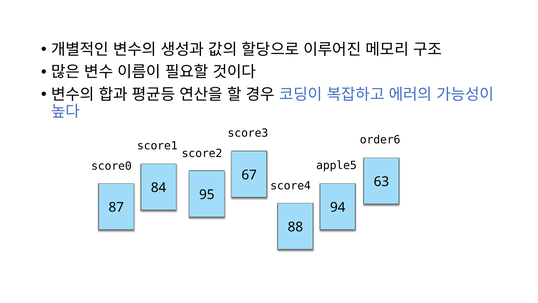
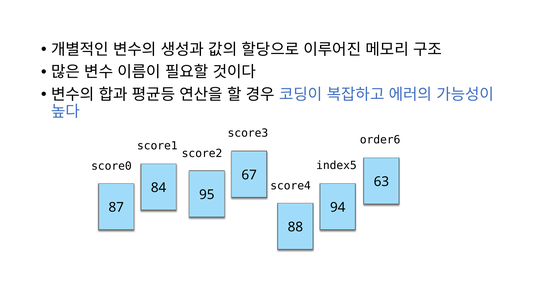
apple5: apple5 -> index5
